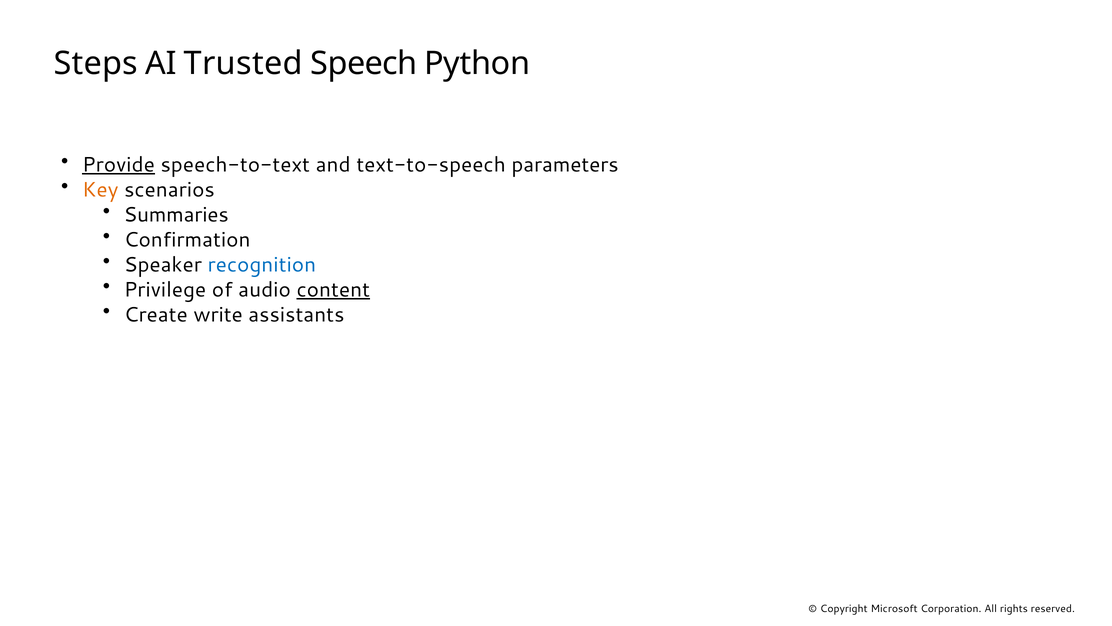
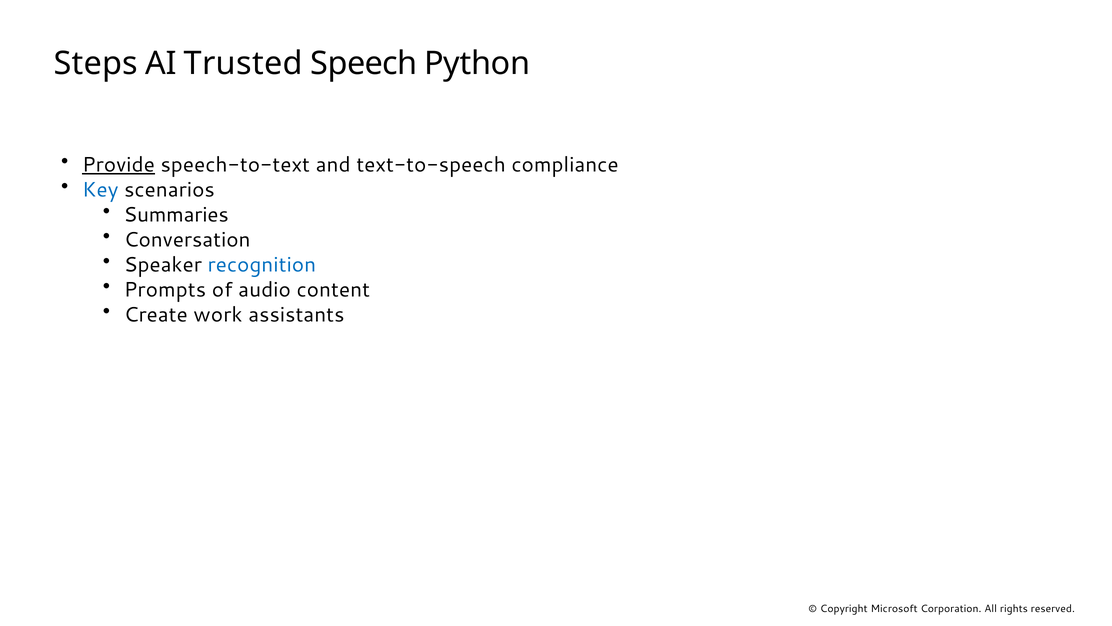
parameters: parameters -> compliance
Key colour: orange -> blue
Confirmation: Confirmation -> Conversation
Privilege: Privilege -> Prompts
content underline: present -> none
write: write -> work
